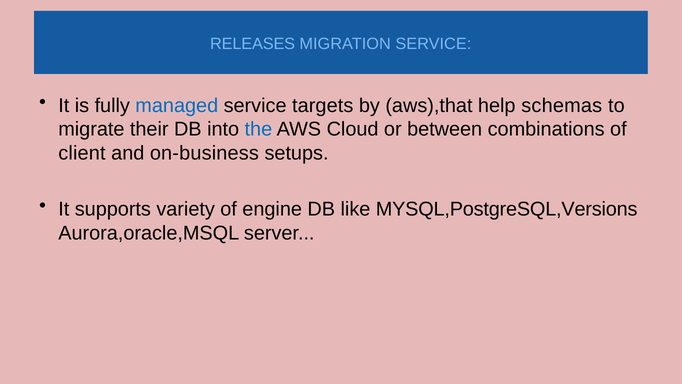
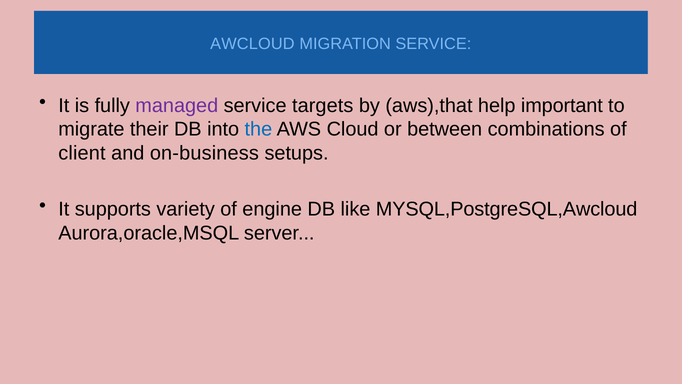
RELEASES: RELEASES -> AWCLOUD
managed colour: blue -> purple
schemas: schemas -> important
MYSQL,PostgreSQL,Versions: MYSQL,PostgreSQL,Versions -> MYSQL,PostgreSQL,Awcloud
